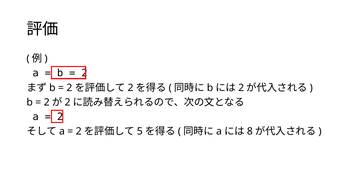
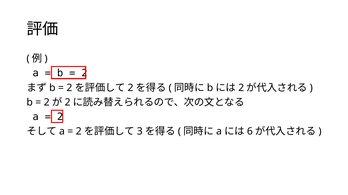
5: 5 -> 3
8: 8 -> 6
